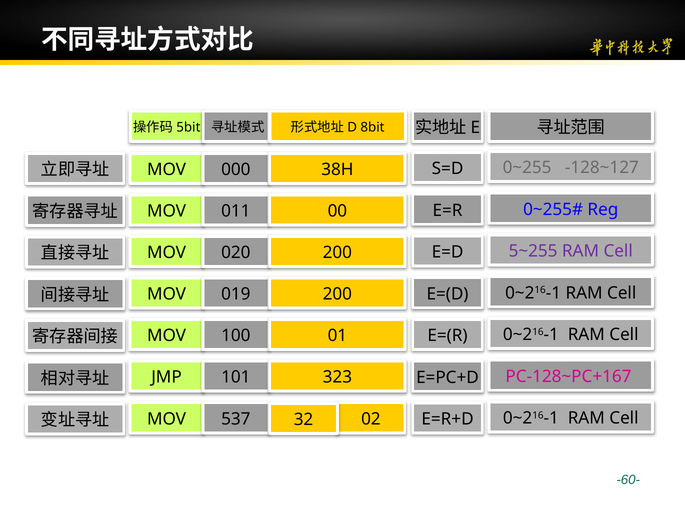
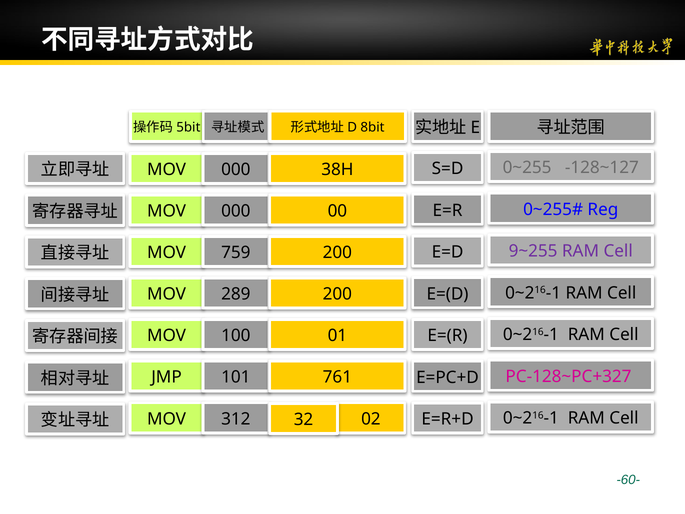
011 at (236, 211): 011 -> 000
5~255: 5~255 -> 9~255
020: 020 -> 759
019: 019 -> 289
PC-128~PC+167: PC-128~PC+167 -> PC-128~PC+327
323: 323 -> 761
537: 537 -> 312
